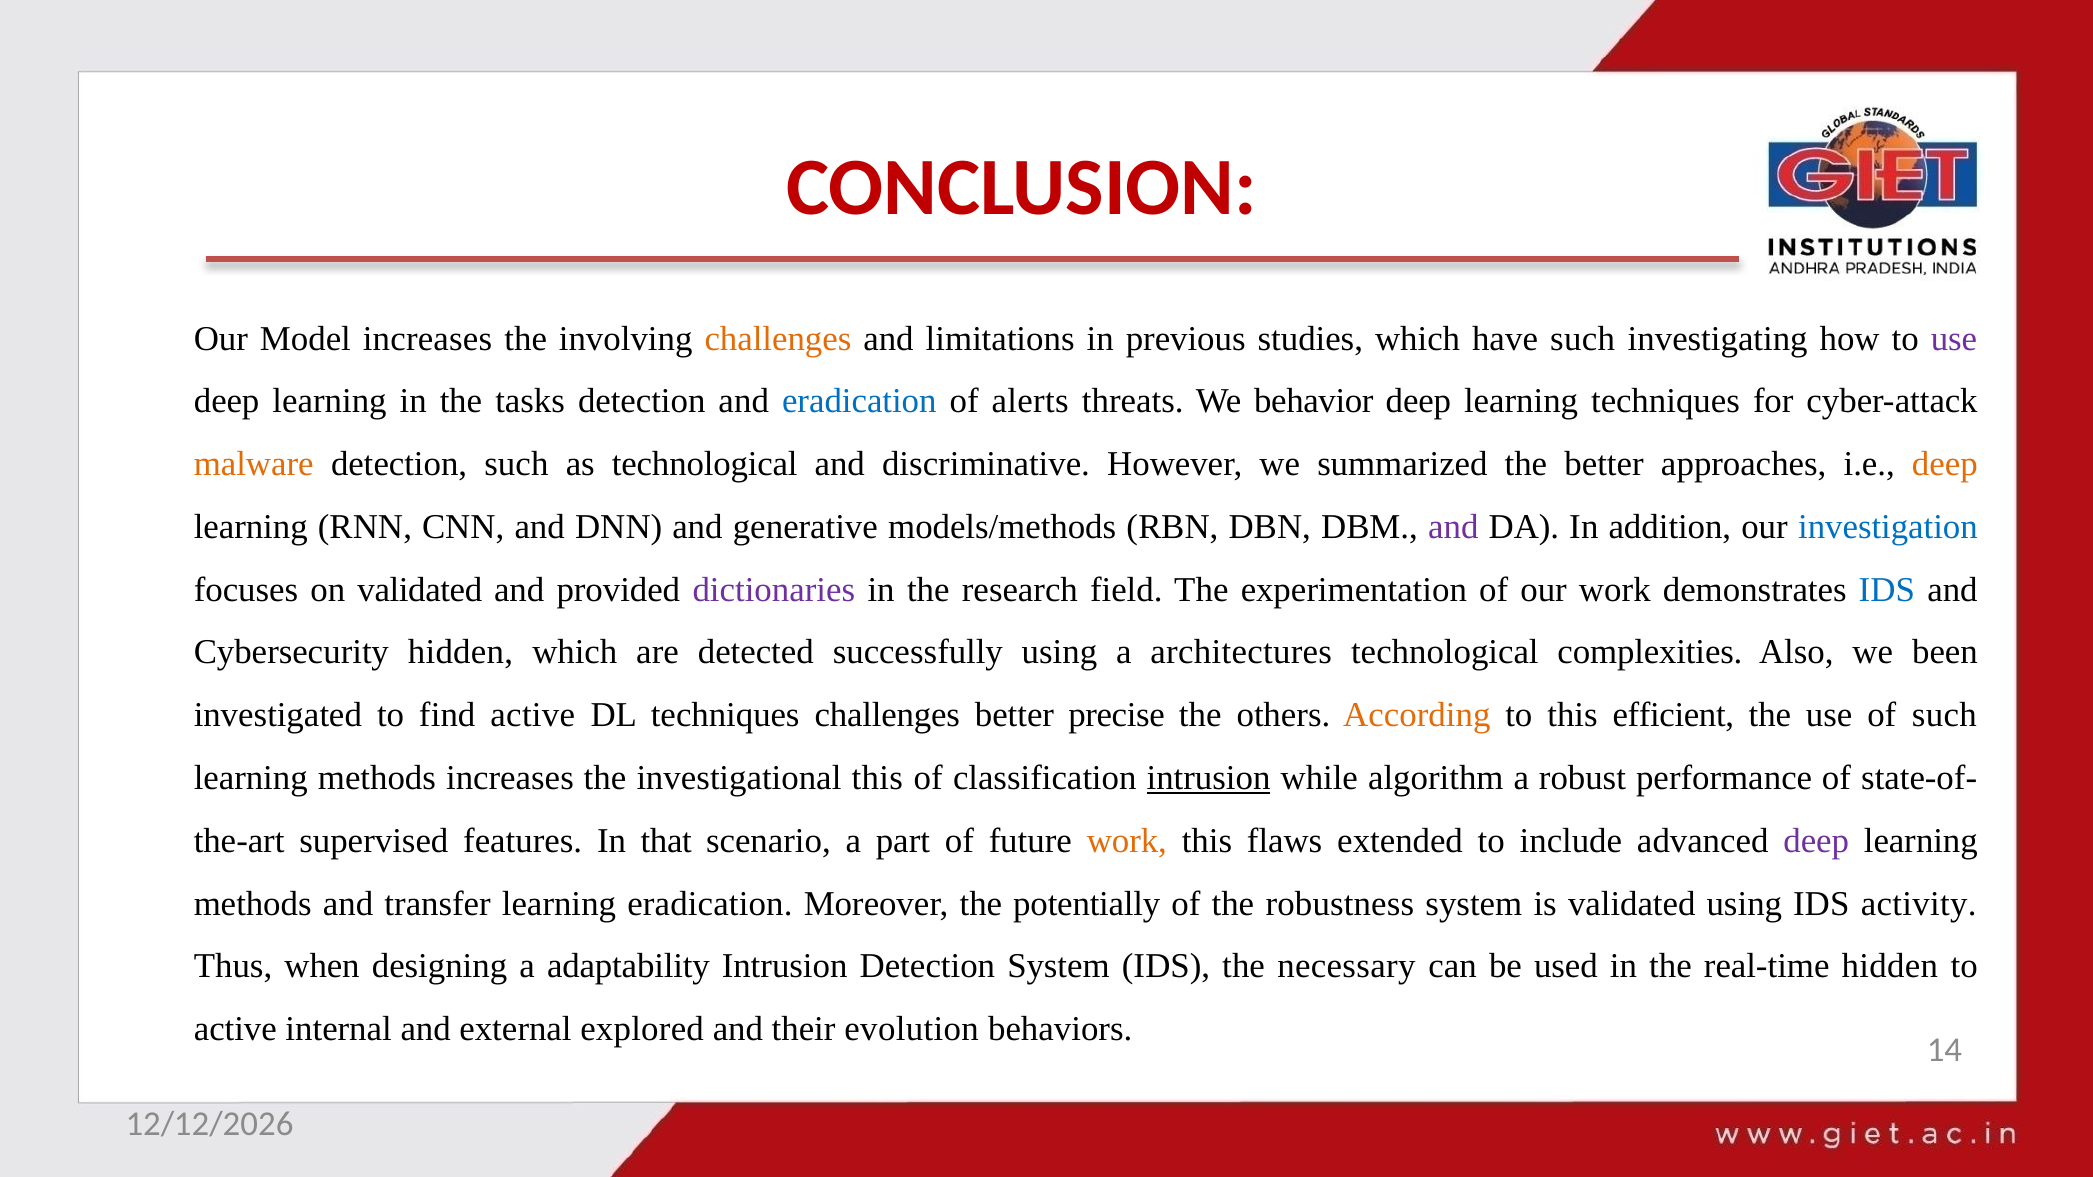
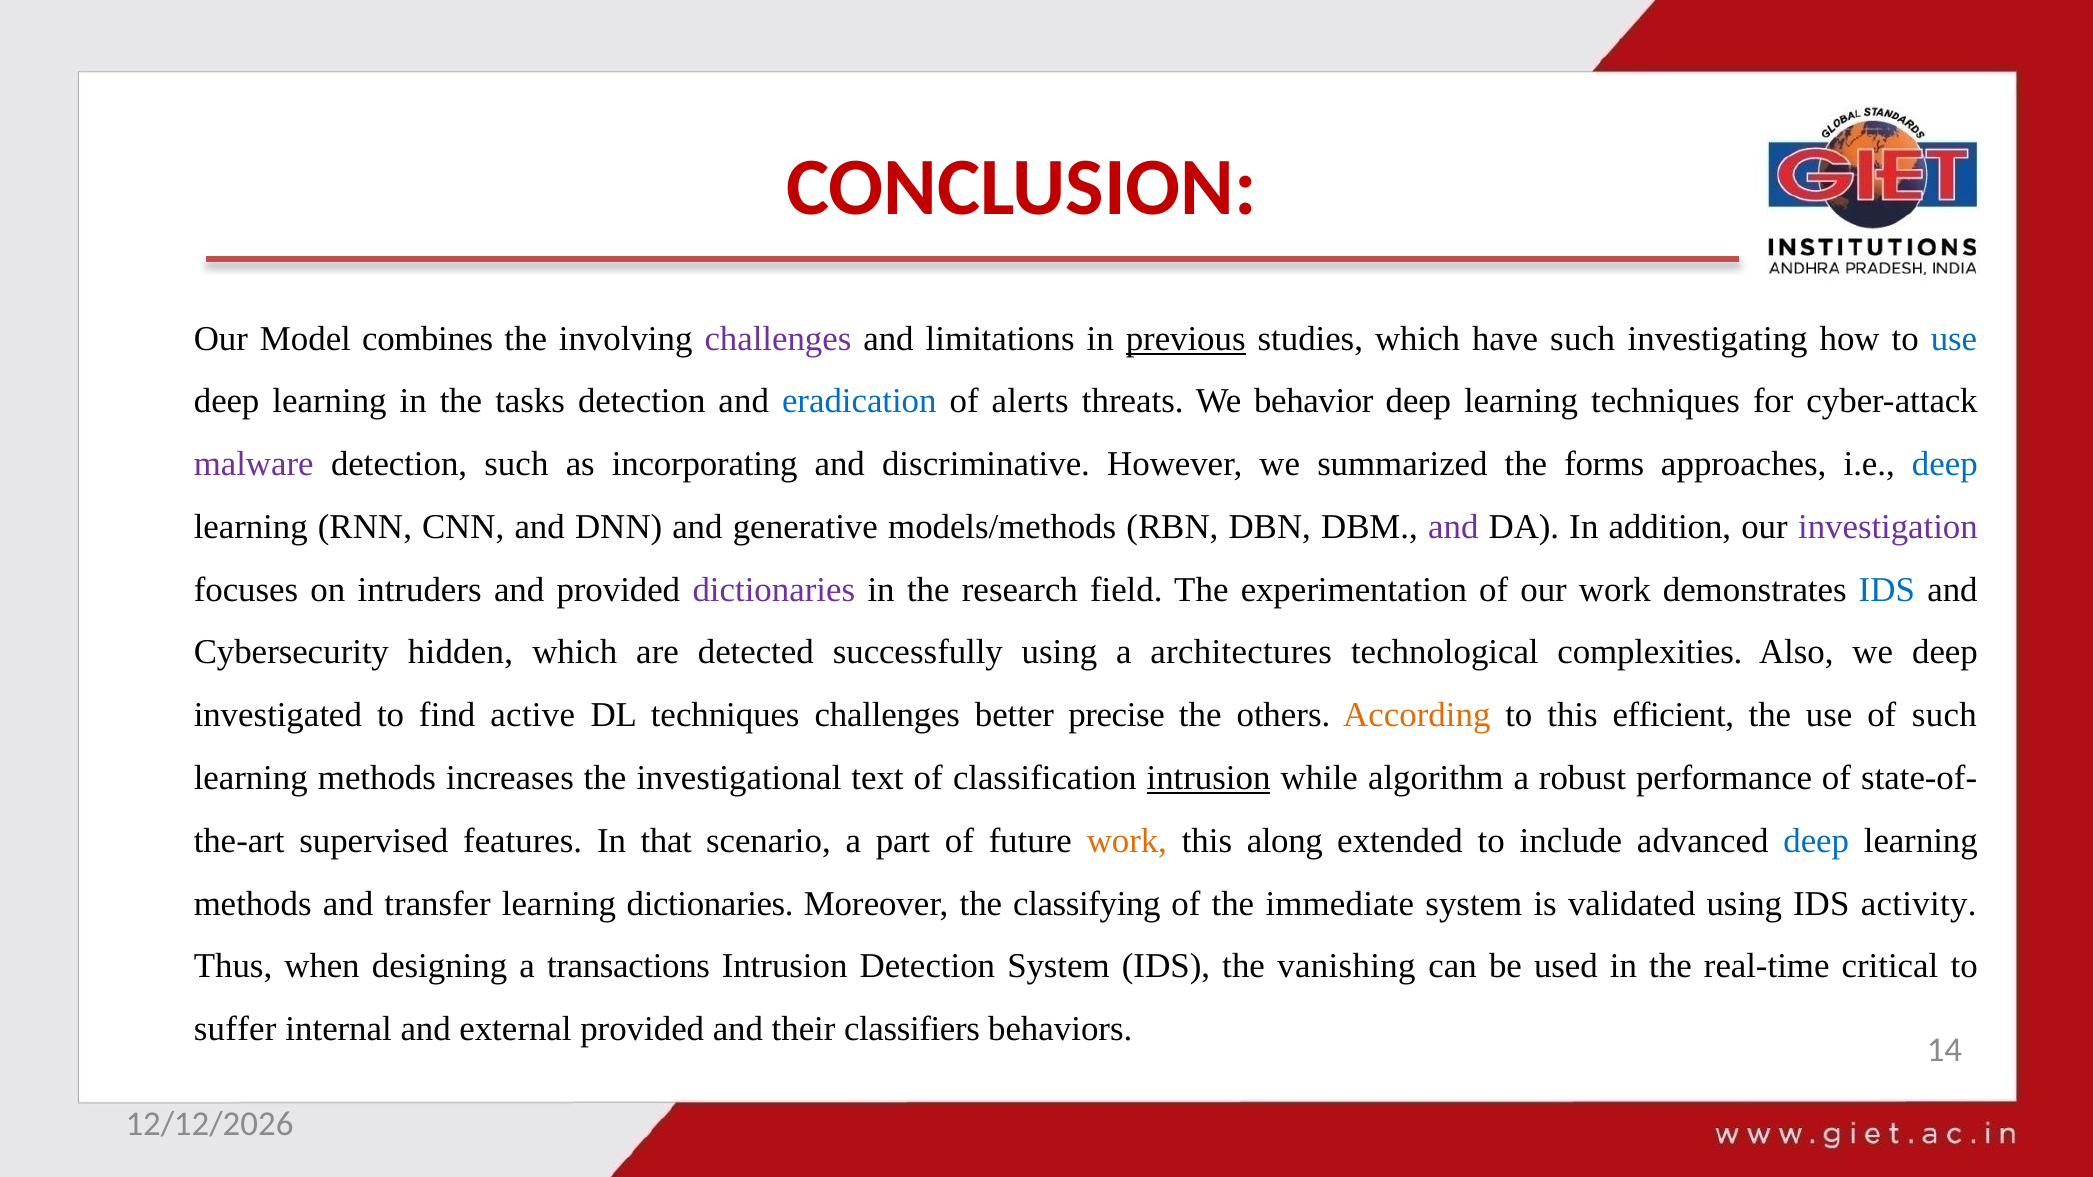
Model increases: increases -> combines
challenges at (778, 339) colour: orange -> purple
previous underline: none -> present
use at (1954, 339) colour: purple -> blue
malware colour: orange -> purple
as technological: technological -> incorporating
the better: better -> forms
deep at (1945, 464) colour: orange -> blue
investigation colour: blue -> purple
on validated: validated -> intruders
we been: been -> deep
investigational this: this -> text
flaws: flaws -> along
deep at (1816, 841) colour: purple -> blue
learning eradication: eradication -> dictionaries
potentially: potentially -> classifying
robustness: robustness -> immediate
adaptability: adaptability -> transactions
necessary: necessary -> vanishing
real-time hidden: hidden -> critical
active at (235, 1029): active -> suffer
external explored: explored -> provided
evolution: evolution -> classifiers
